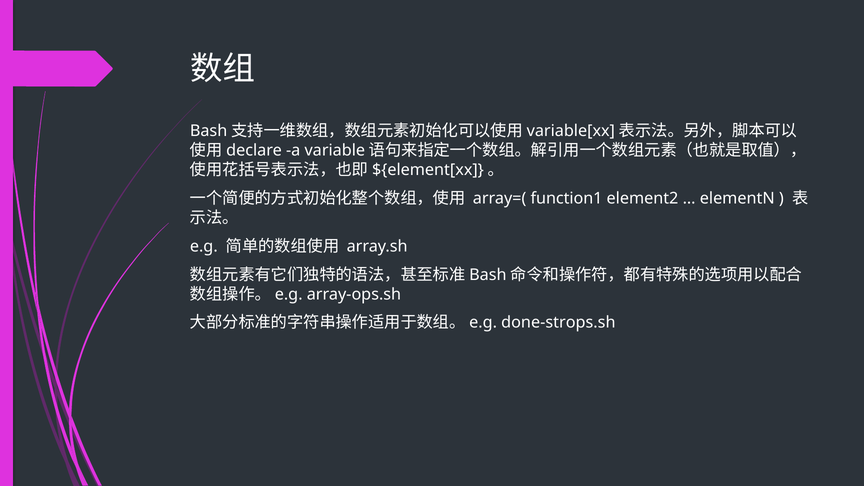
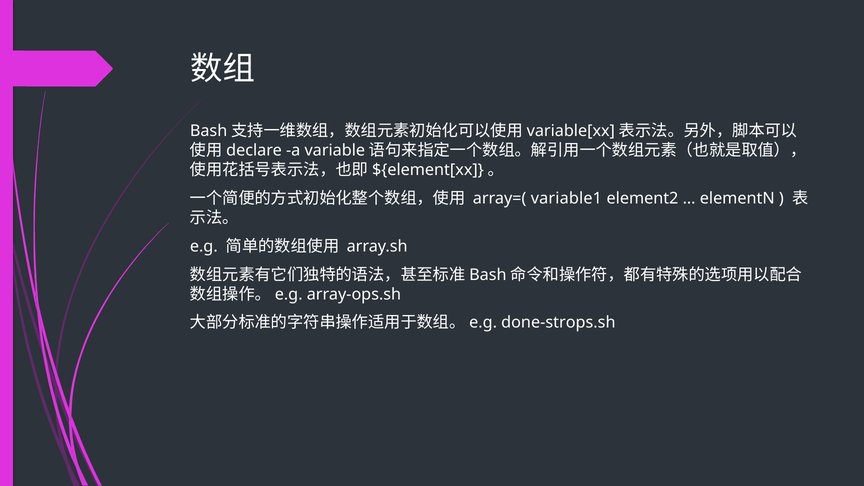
function1: function1 -> variable1
